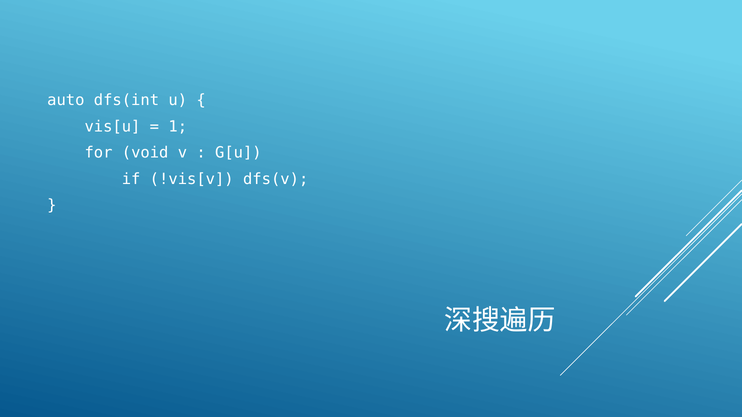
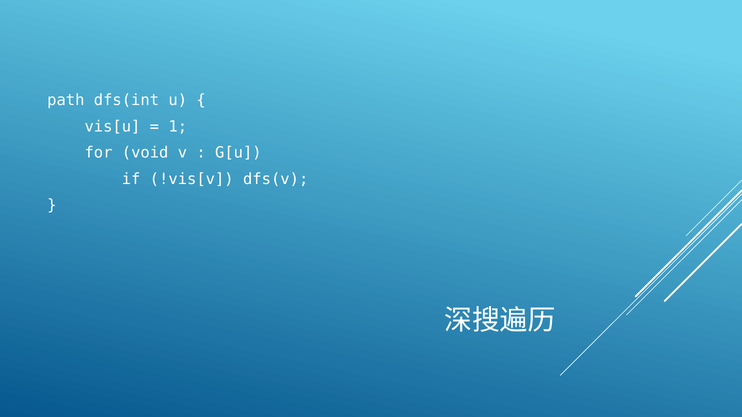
auto: auto -> path
